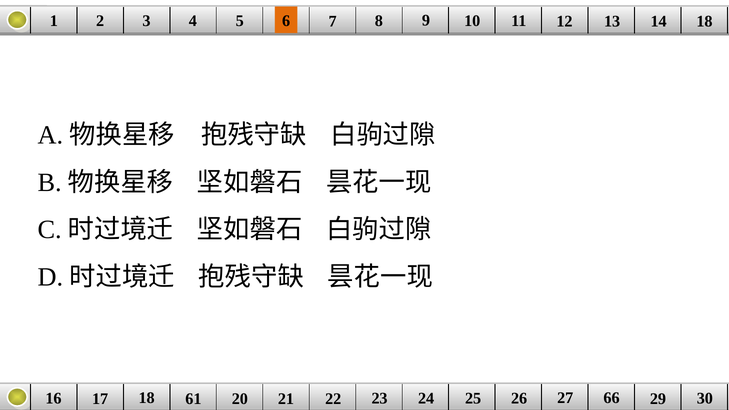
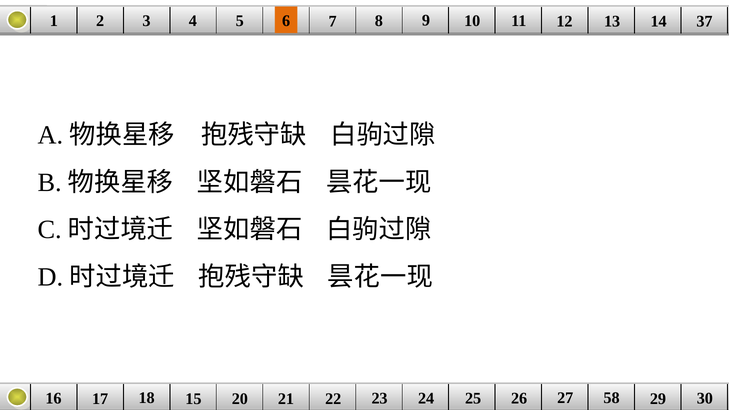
14 18: 18 -> 37
61: 61 -> 15
66: 66 -> 58
